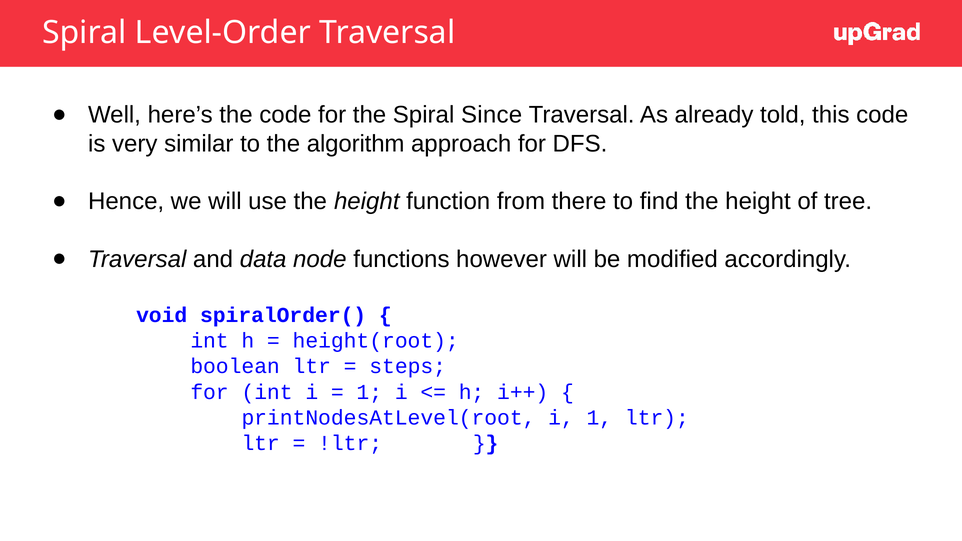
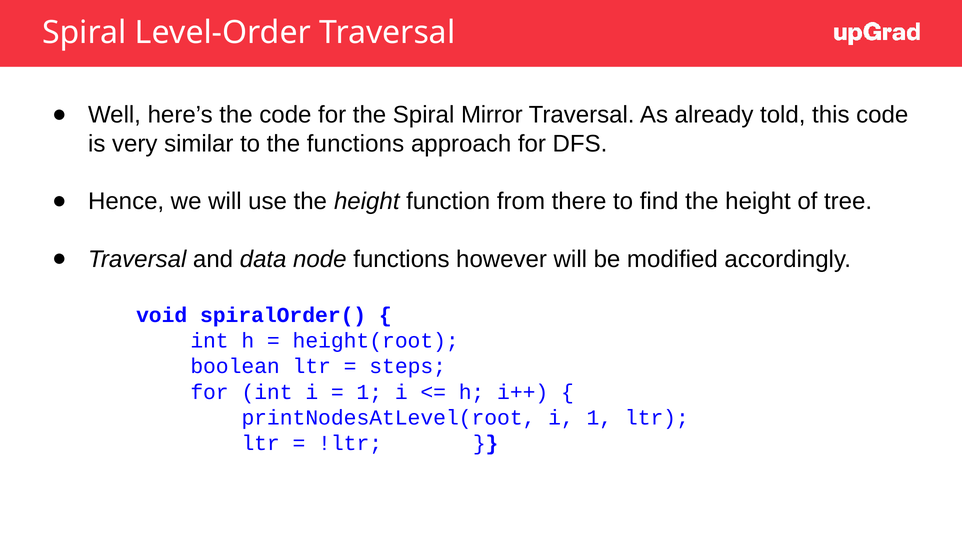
Since: Since -> Mirror
the algorithm: algorithm -> functions
